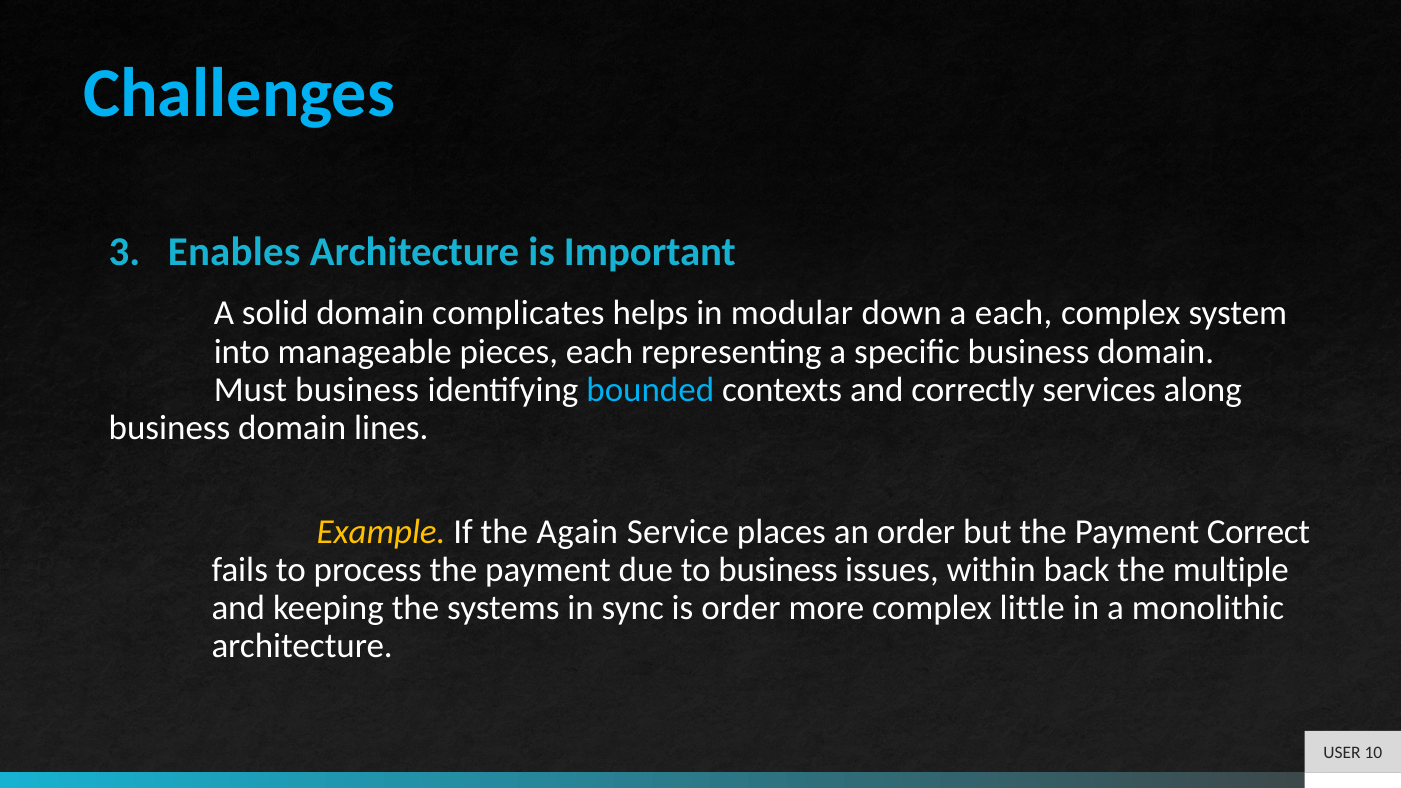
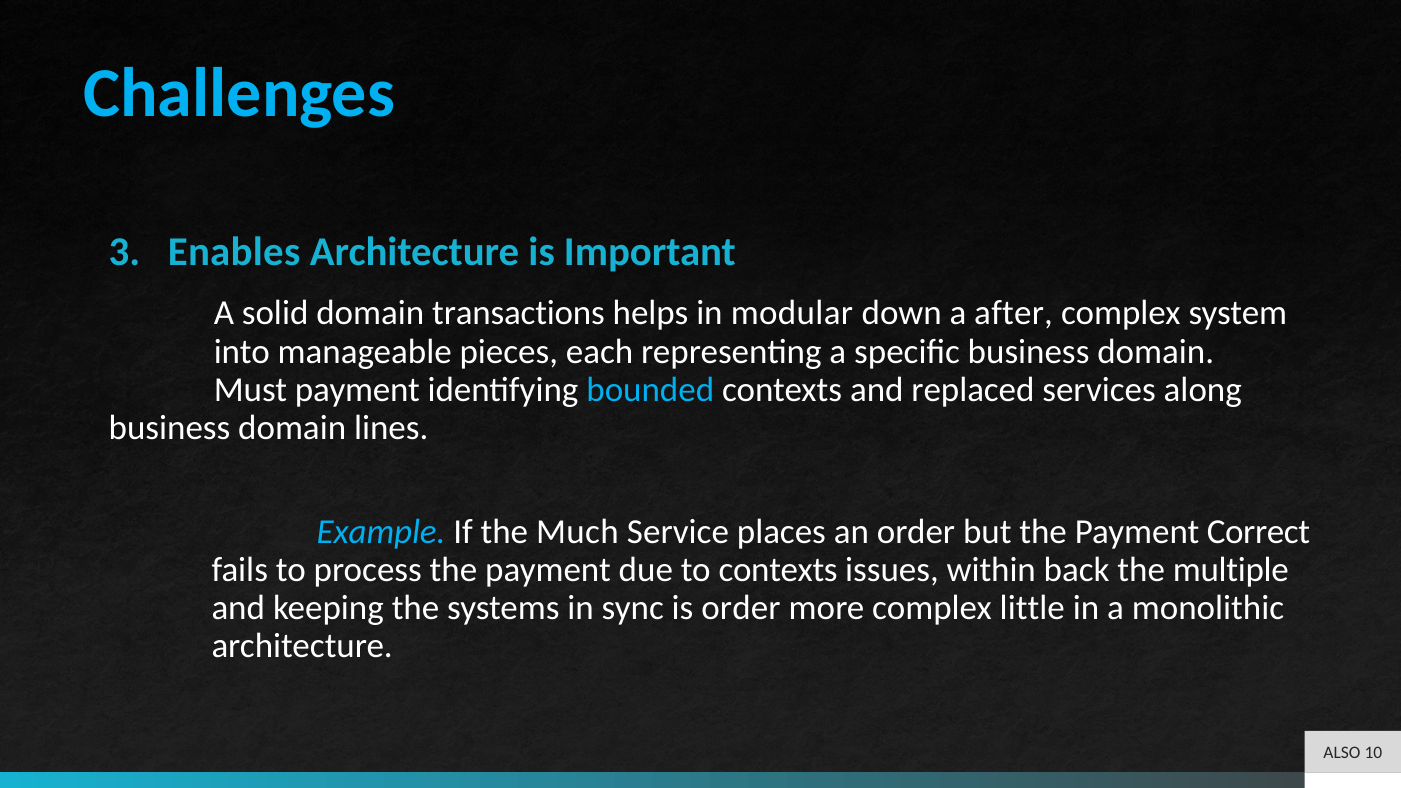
complicates: complicates -> transactions
a each: each -> after
Must business: business -> payment
correctly: correctly -> replaced
Example colour: yellow -> light blue
Again: Again -> Much
to business: business -> contexts
USER: USER -> ALSO
